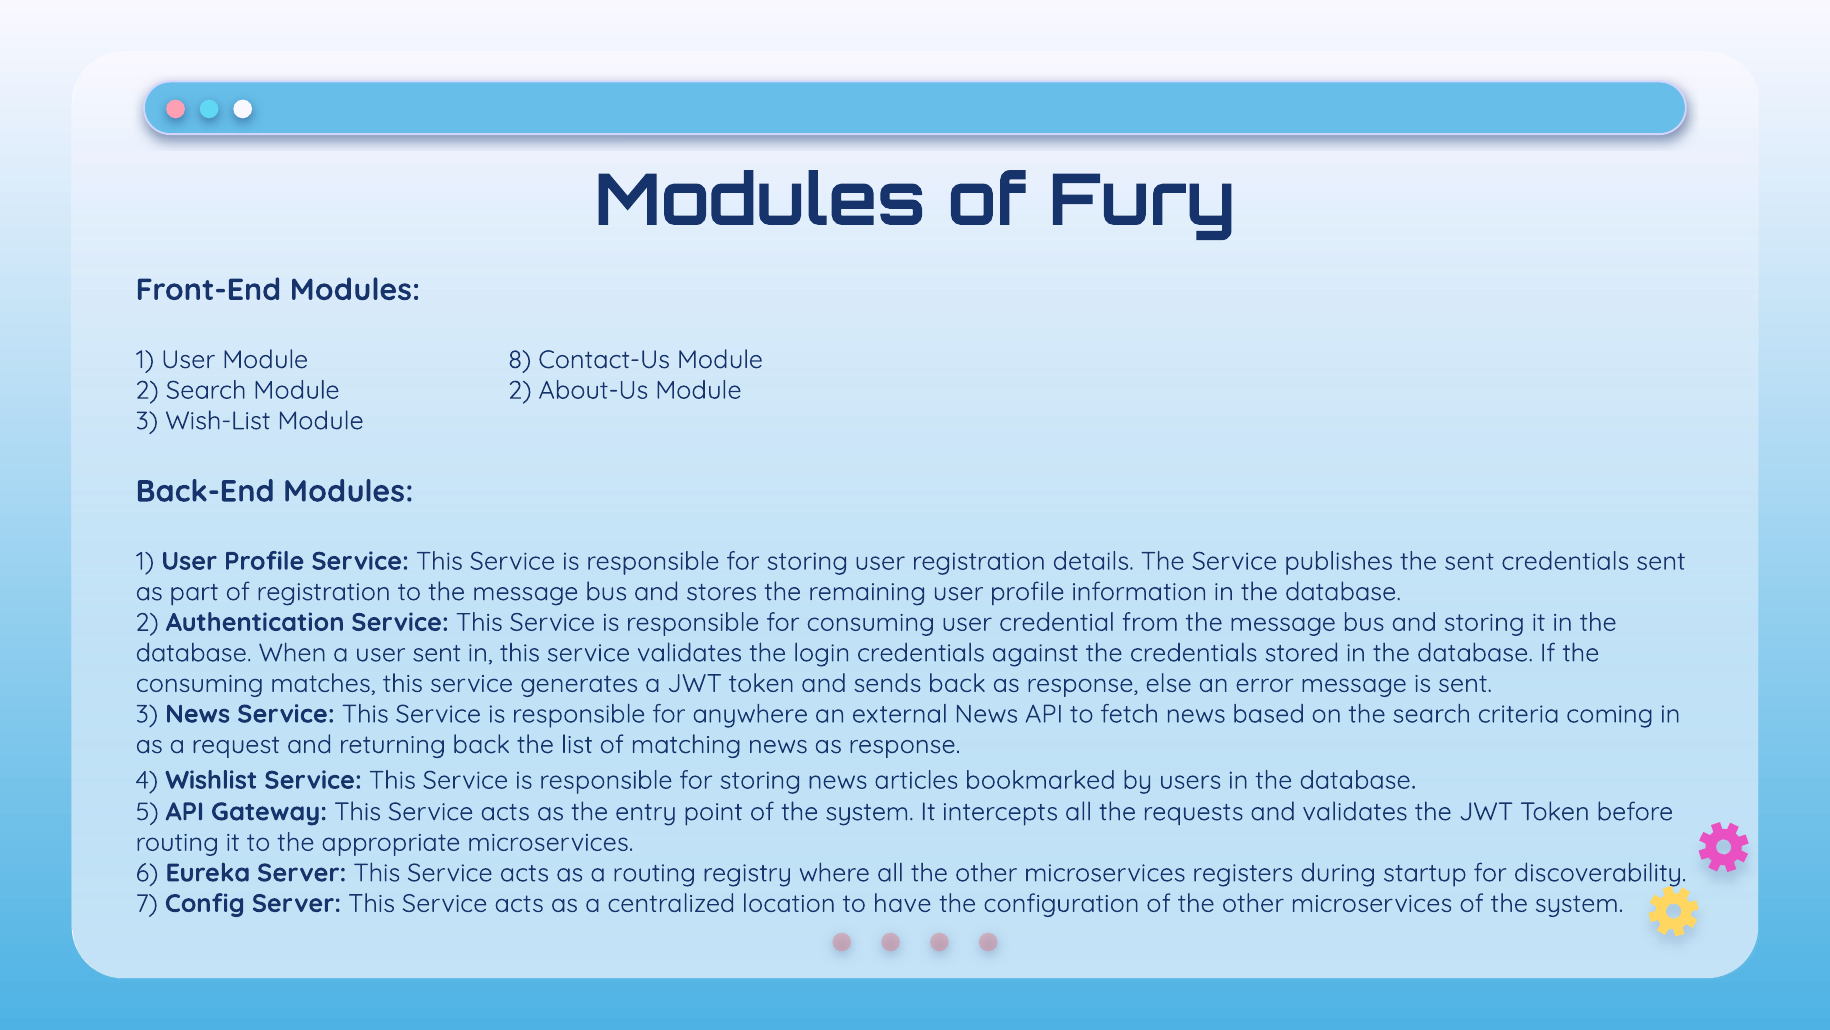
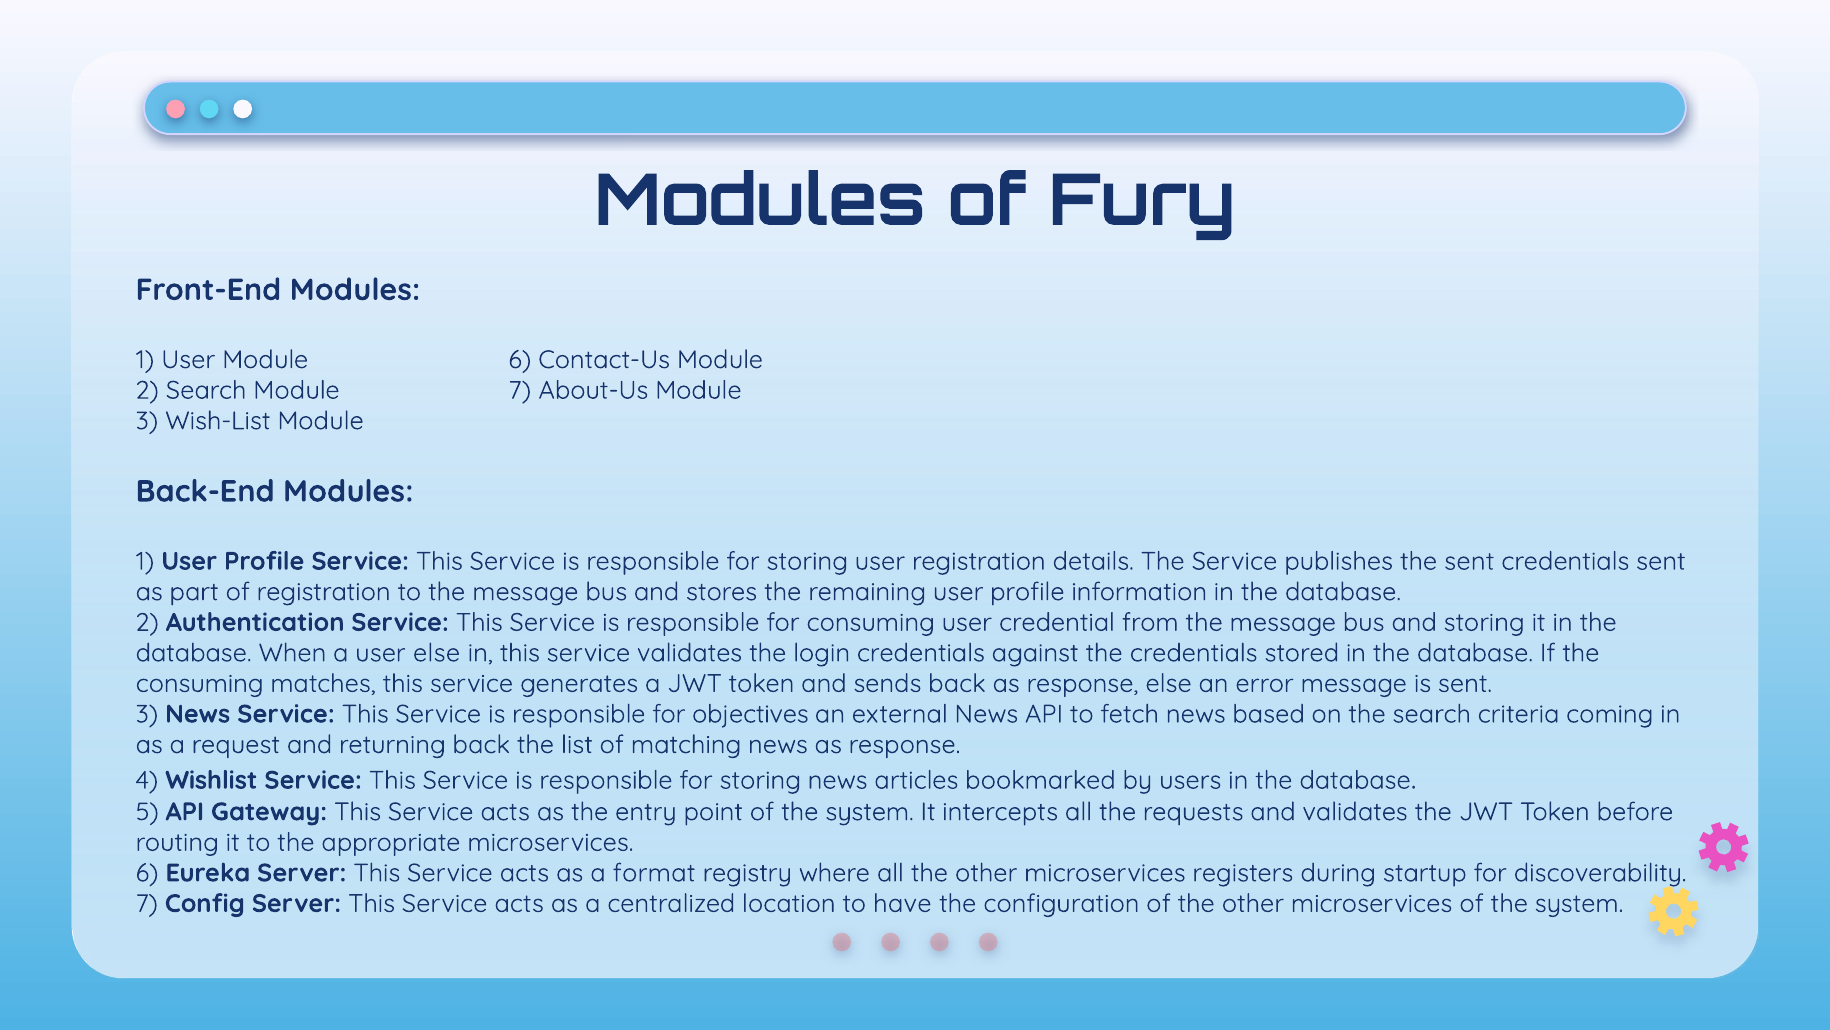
Module 8: 8 -> 6
Search Module 2: 2 -> 7
user sent: sent -> else
anywhere: anywhere -> objectives
a routing: routing -> format
